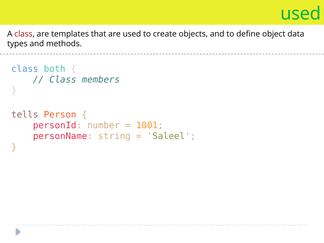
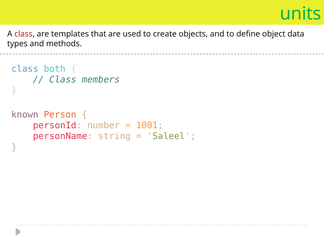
used at (301, 14): used -> units
tells: tells -> known
